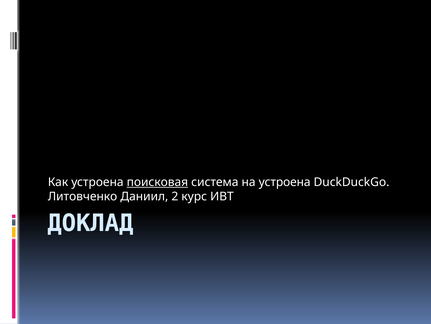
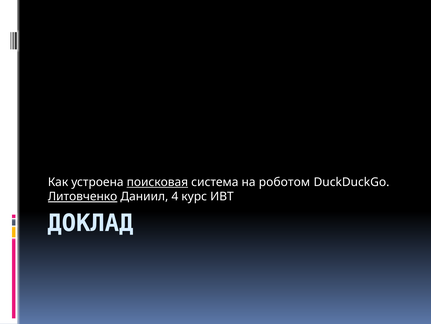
на устроена: устроена -> роботом
Литовченко underline: none -> present
2: 2 -> 4
